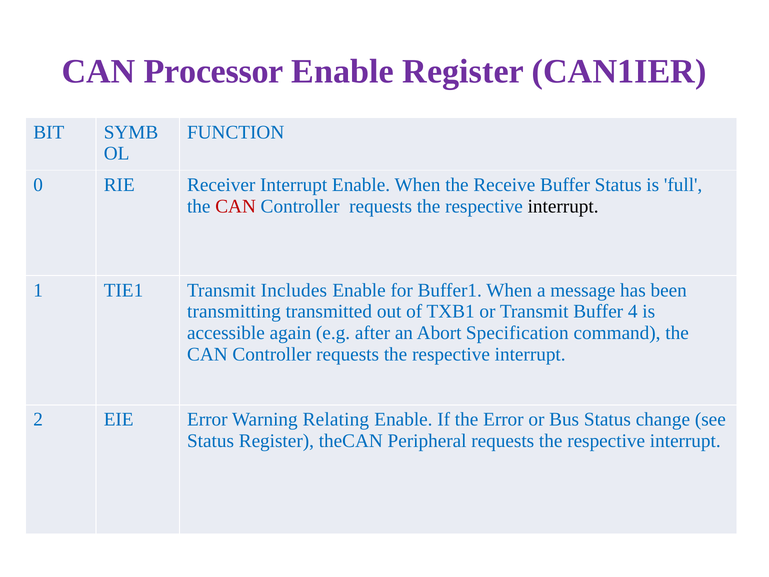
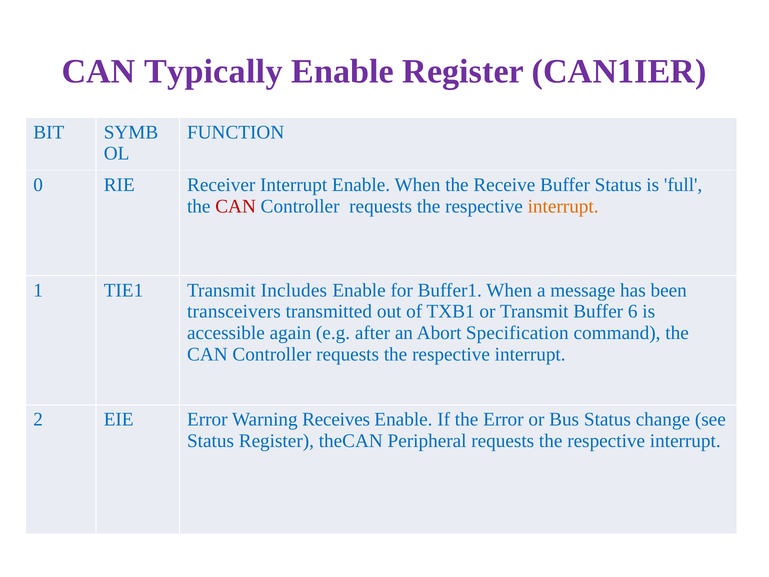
Processor: Processor -> Typically
interrupt at (563, 206) colour: black -> orange
transmitting: transmitting -> transceivers
4: 4 -> 6
Relating: Relating -> Receives
